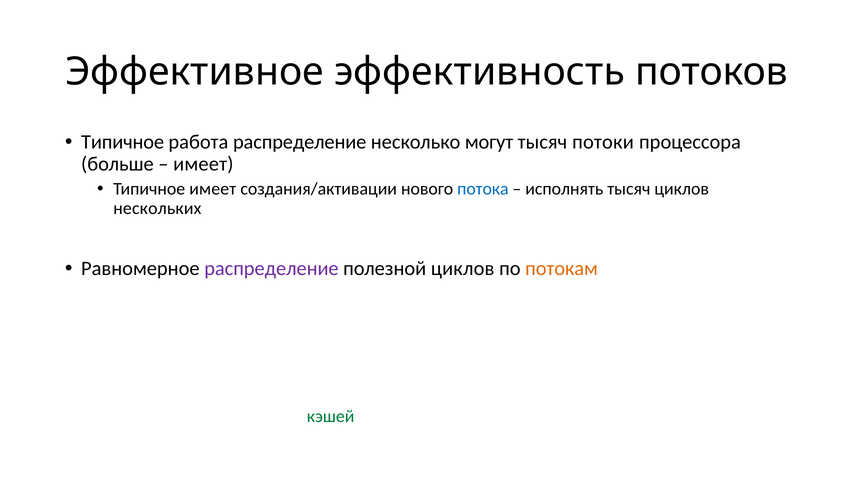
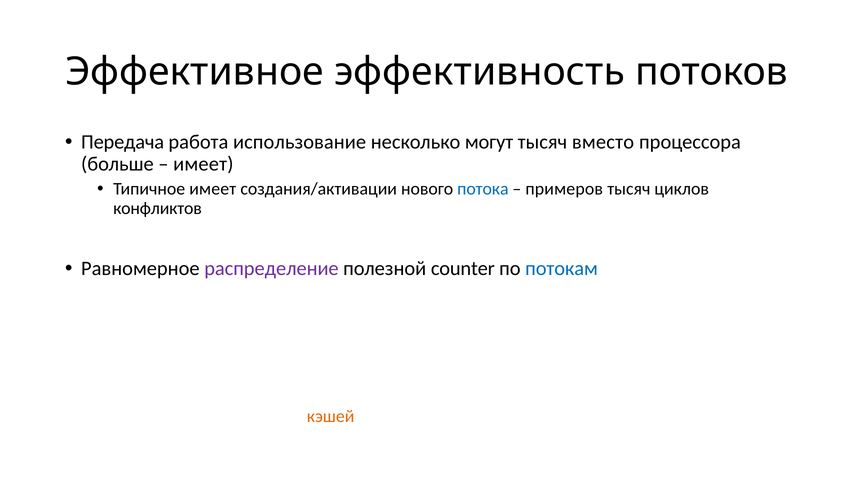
Типичное at (123, 142): Типичное -> Передача
работа распределение: распределение -> использование
потоки: потоки -> вместо
исполнять: исполнять -> примеров
нескольких: нескольких -> конфликтов
полезной циклов: циклов -> counter
потокам colour: orange -> blue
кэшей colour: green -> orange
